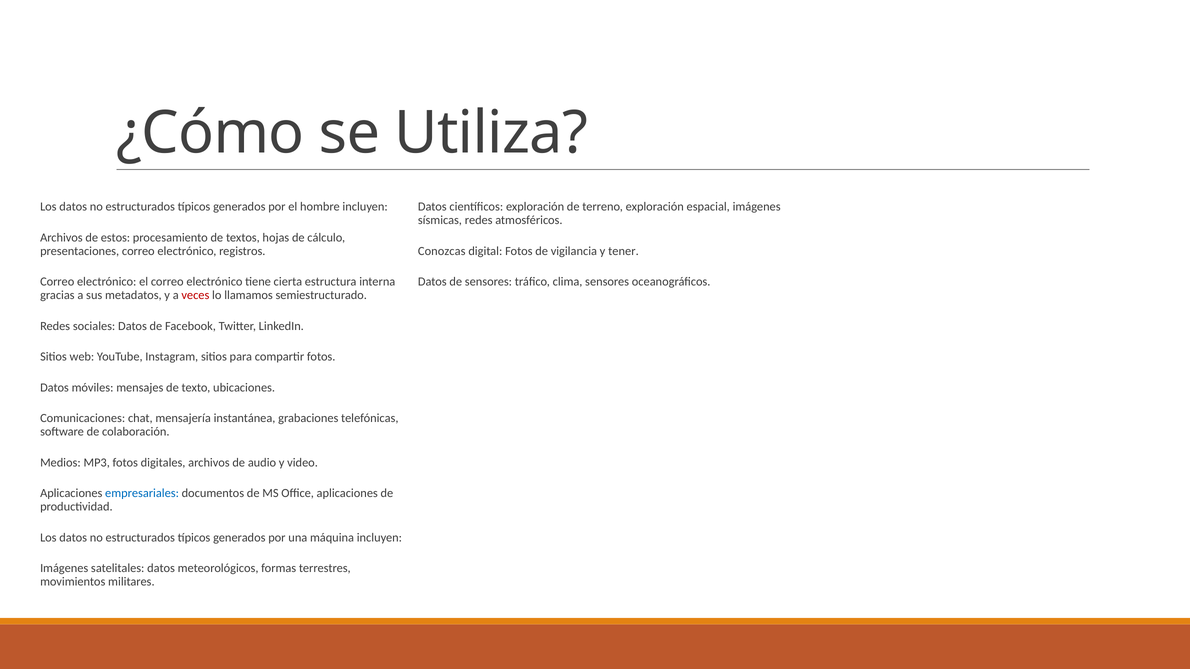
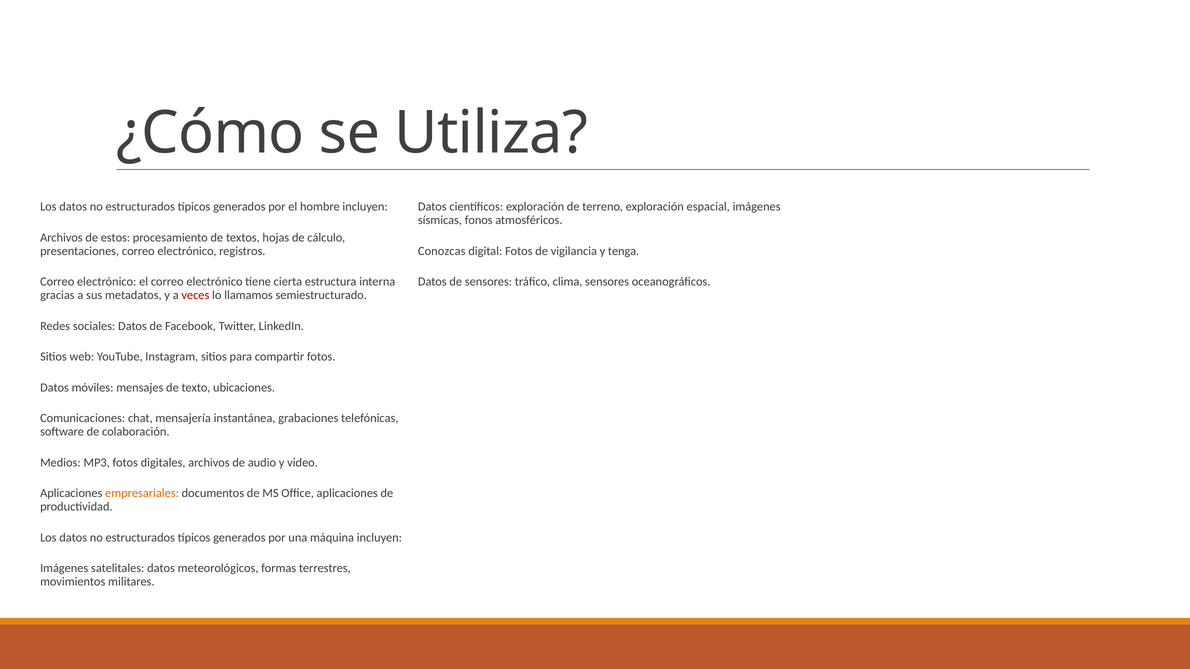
sísmicas redes: redes -> fonos
tener: tener -> tenga
empresariales colour: blue -> orange
